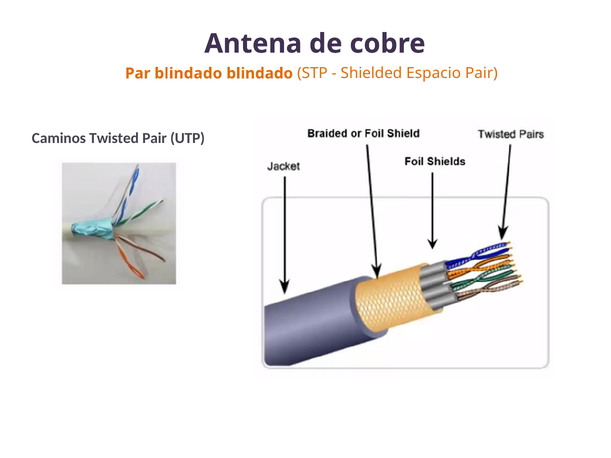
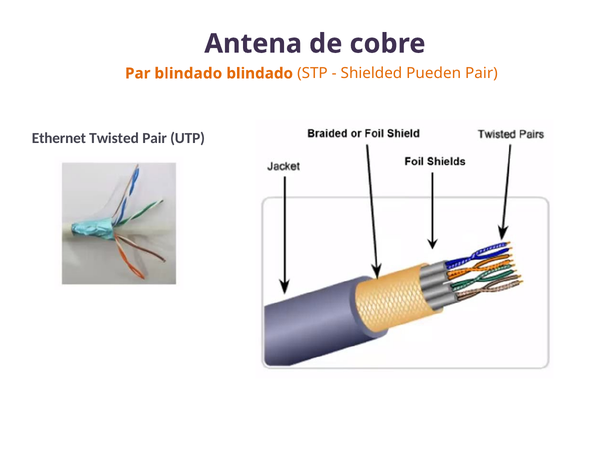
Espacio: Espacio -> Pueden
Caminos: Caminos -> Ethernet
